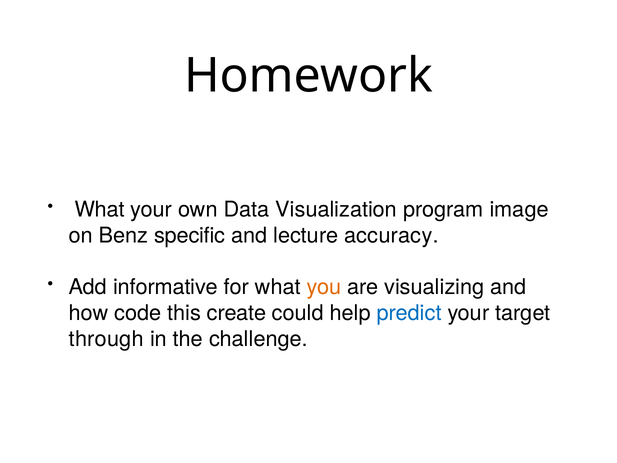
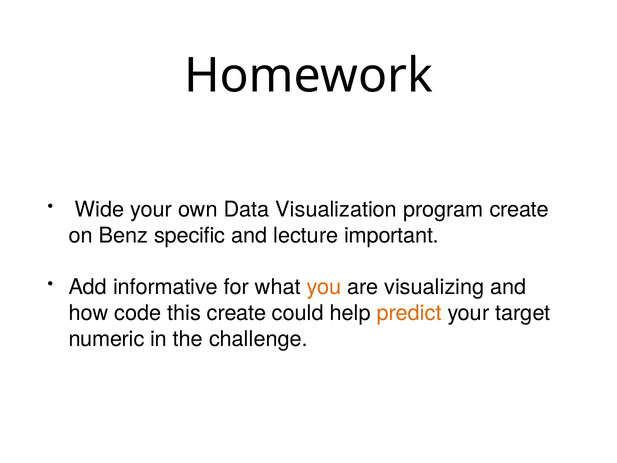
What at (100, 209): What -> Wide
program image: image -> create
accuracy: accuracy -> important
predict colour: blue -> orange
through: through -> numeric
